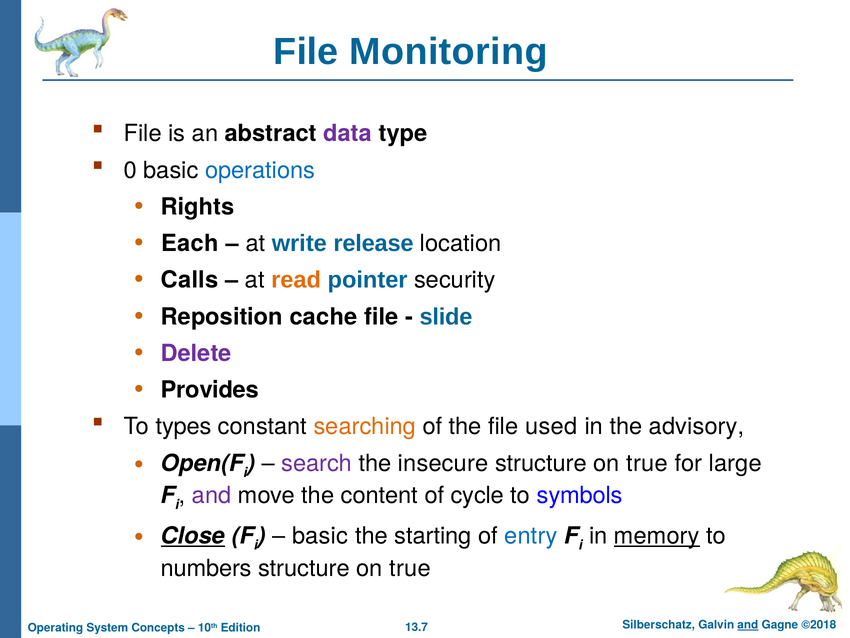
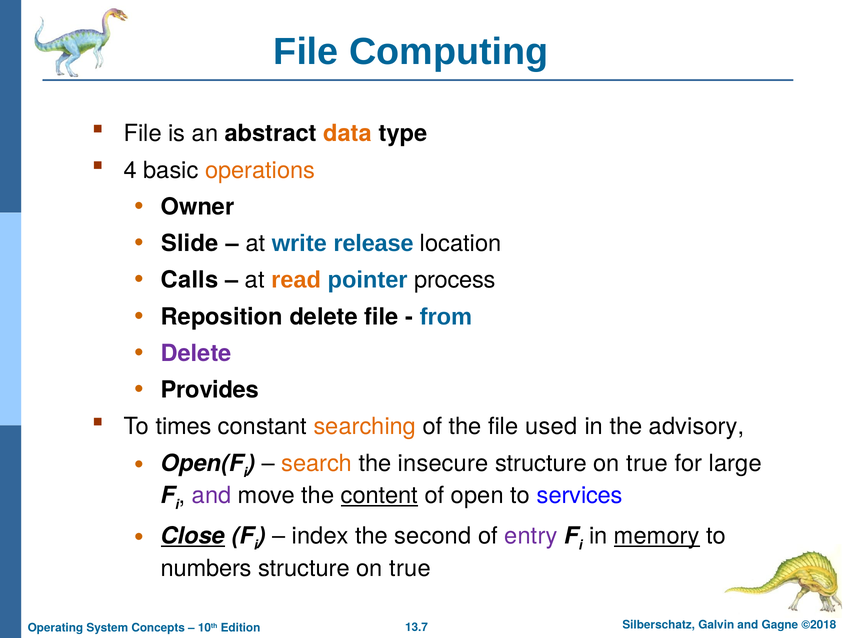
Monitoring: Monitoring -> Computing
data colour: purple -> orange
0: 0 -> 4
operations colour: blue -> orange
Rights: Rights -> Owner
Each: Each -> Slide
security: security -> process
Reposition cache: cache -> delete
slide: slide -> from
types: types -> times
search colour: purple -> orange
content underline: none -> present
cycle: cycle -> open
symbols: symbols -> services
basic at (320, 536): basic -> index
starting: starting -> second
entry colour: blue -> purple
and at (748, 624) underline: present -> none
